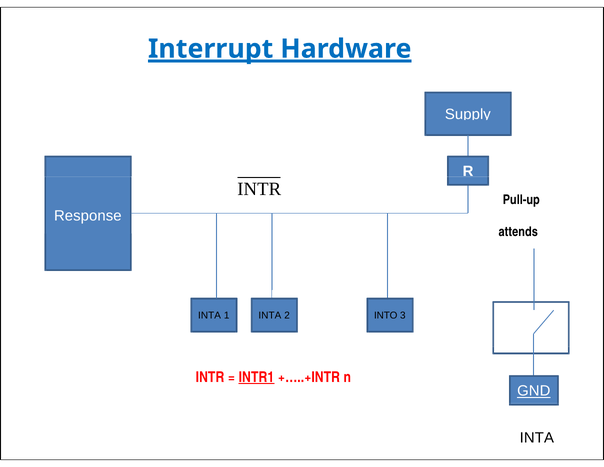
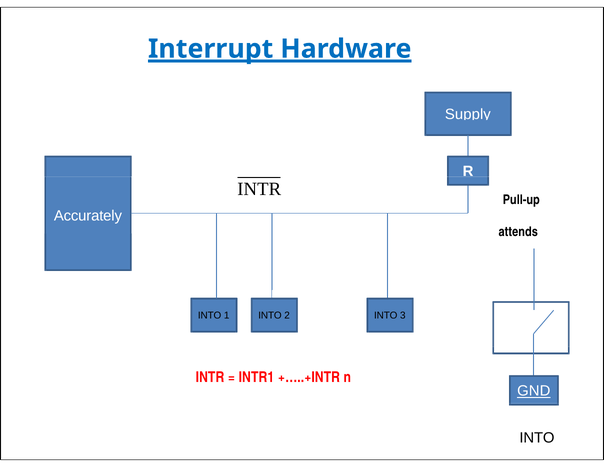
Response: Response -> Accurately
INTA at (210, 315): INTA -> INTO
1 INTA: INTA -> INTO
INTR1 underline: present -> none
INTA at (537, 437): INTA -> INTO
